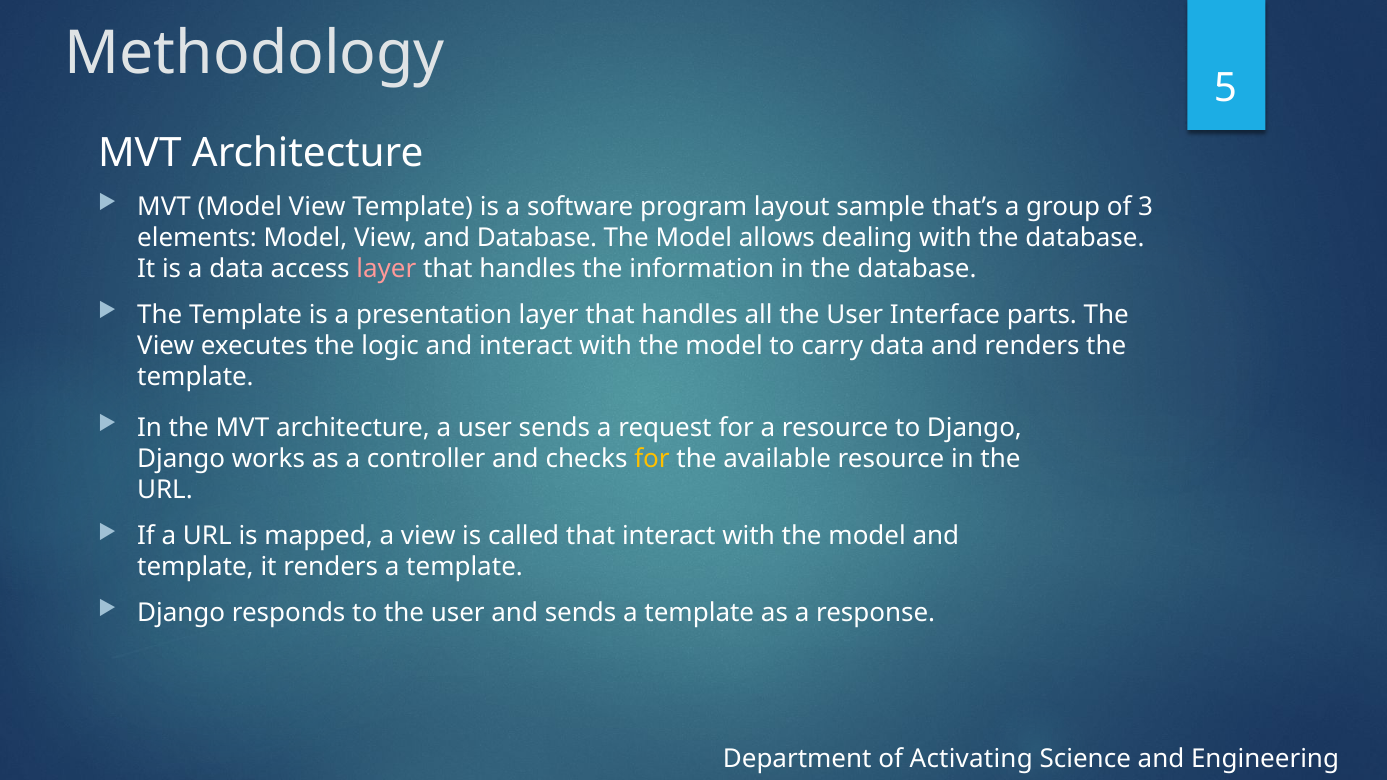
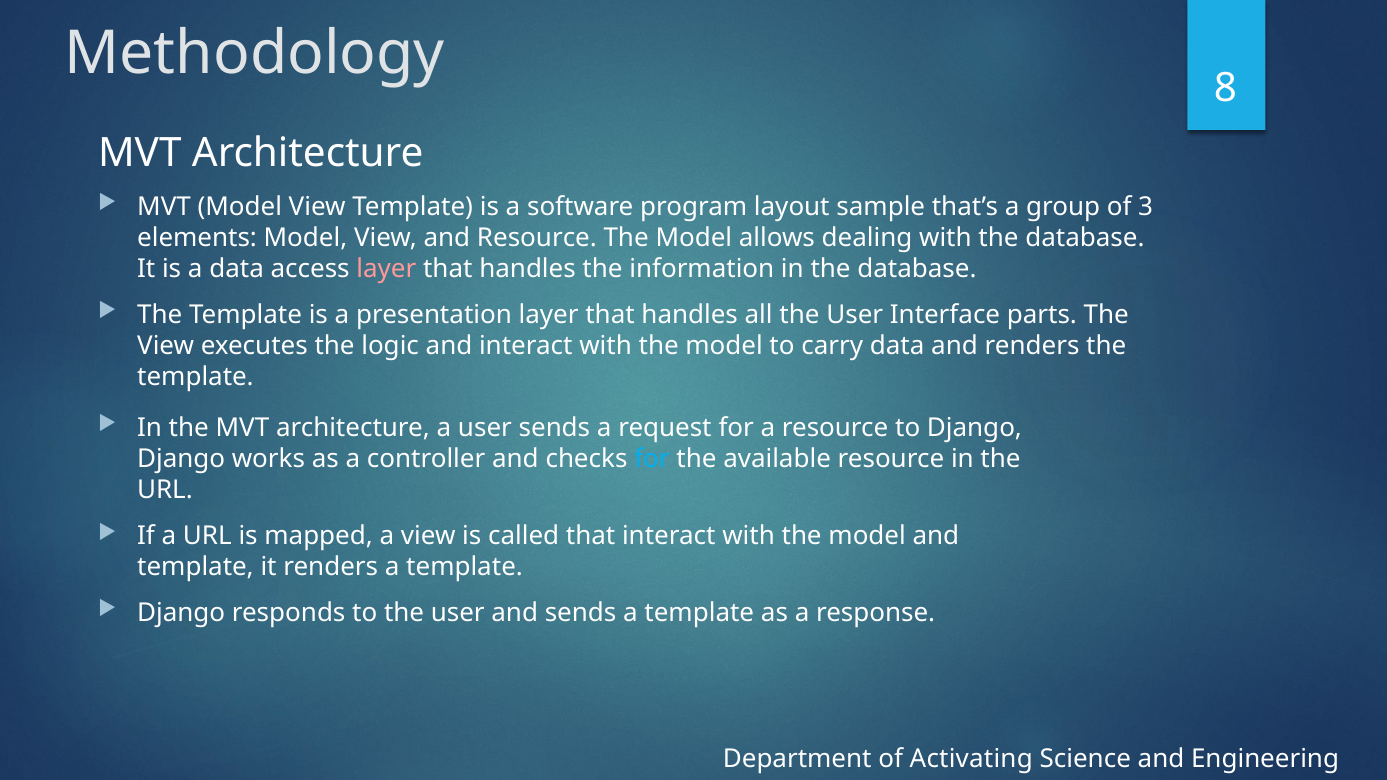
5: 5 -> 8
and Database: Database -> Resource
for at (652, 459) colour: yellow -> light blue
